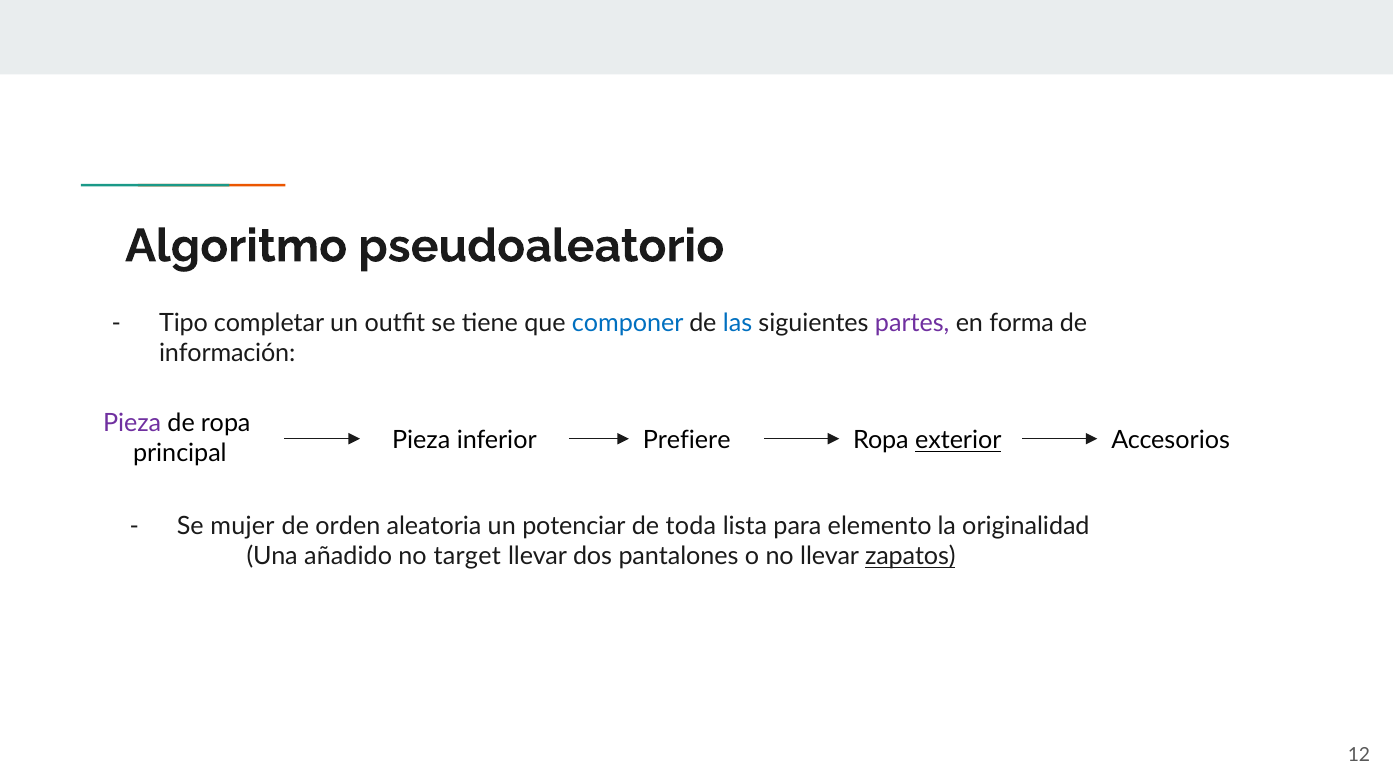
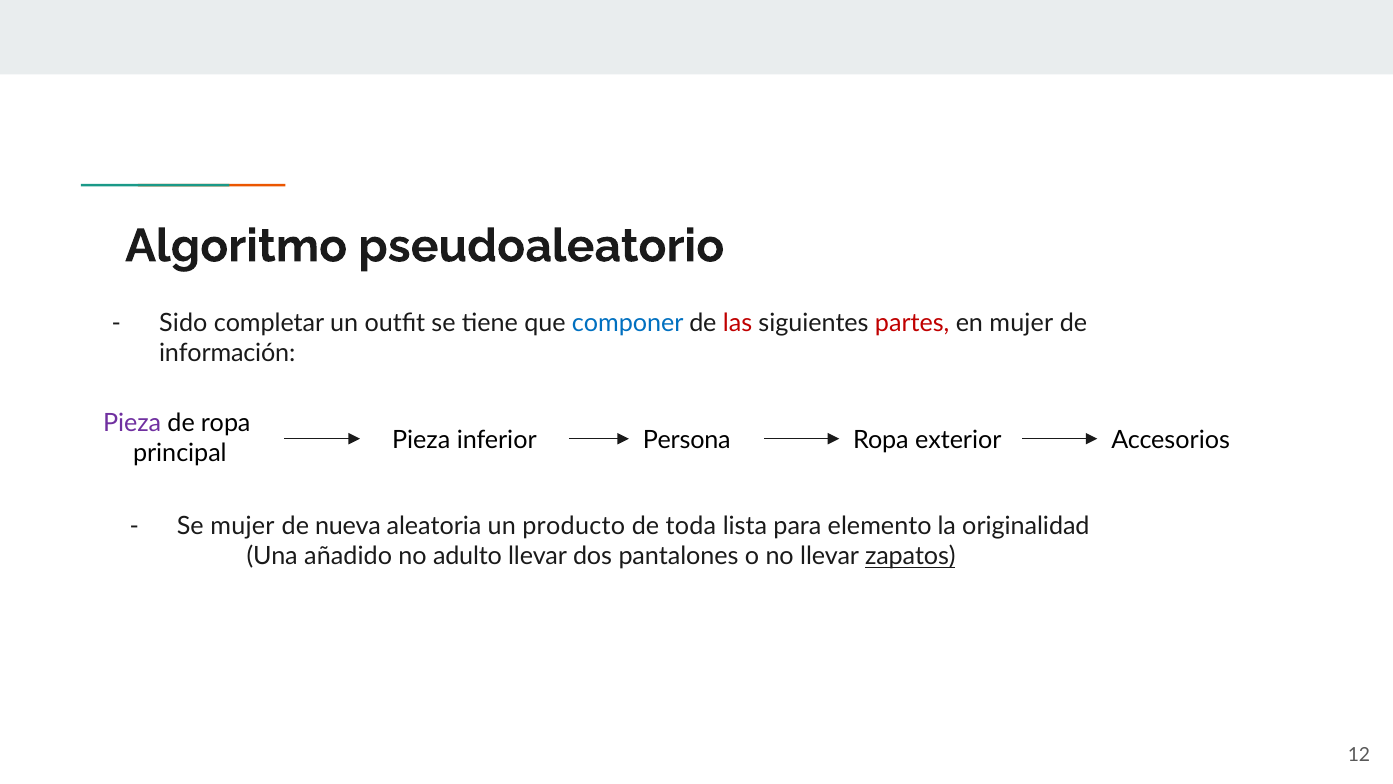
Tipo: Tipo -> Sido
las colour: blue -> red
partes colour: purple -> red
en forma: forma -> mujer
Prefiere: Prefiere -> Persona
exterior underline: present -> none
orden: orden -> nueva
potenciar: potenciar -> producto
target: target -> adulto
